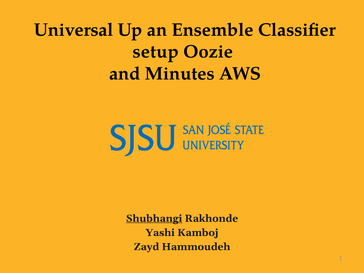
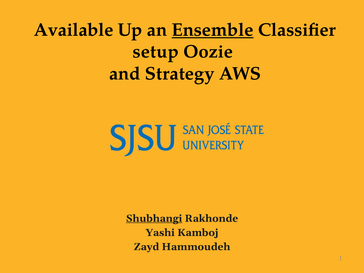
Universal: Universal -> Available
Ensemble underline: none -> present
Minutes: Minutes -> Strategy
